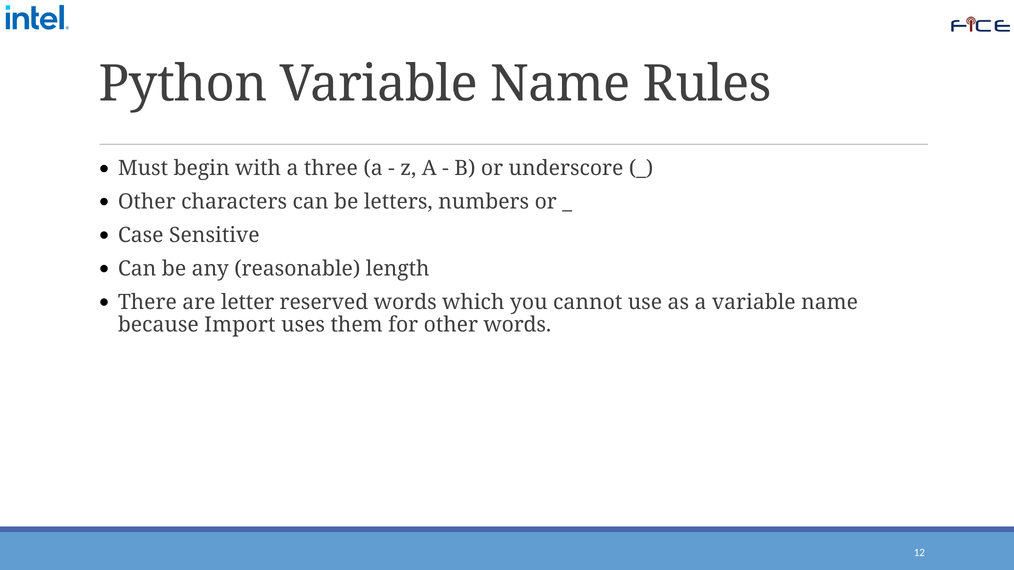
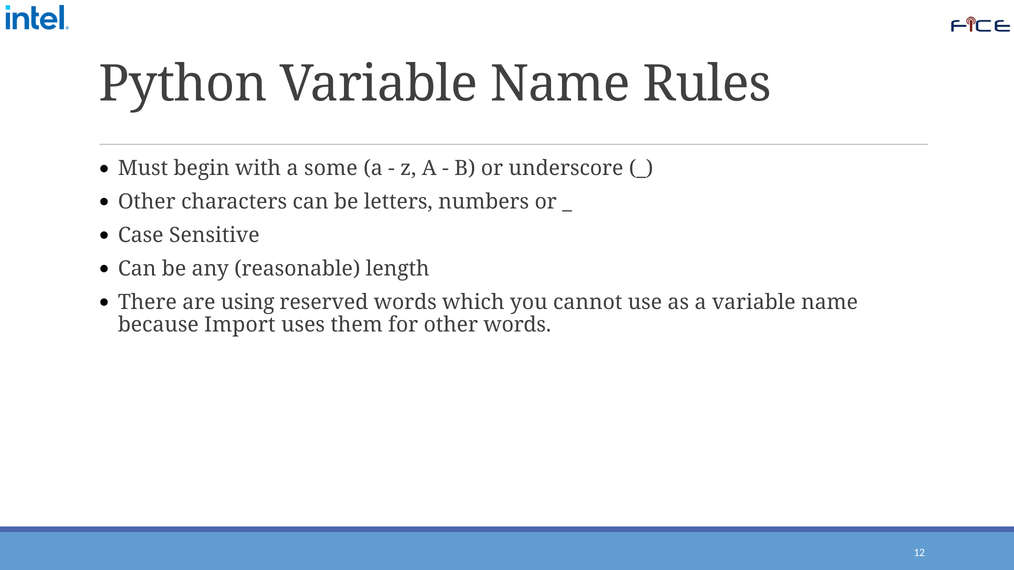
three: three -> some
letter: letter -> using
